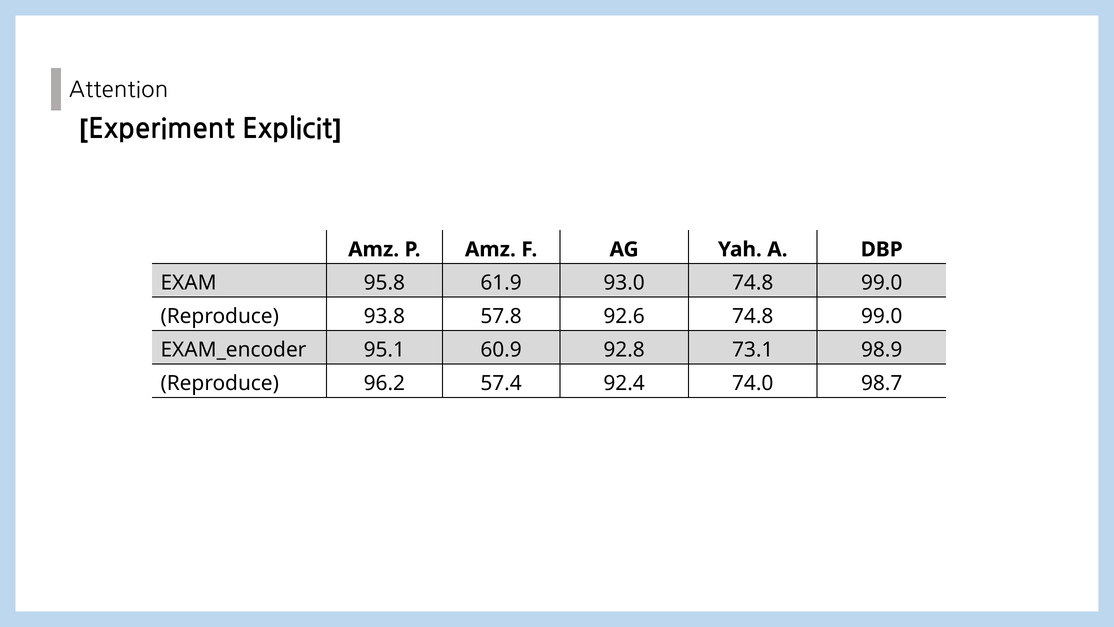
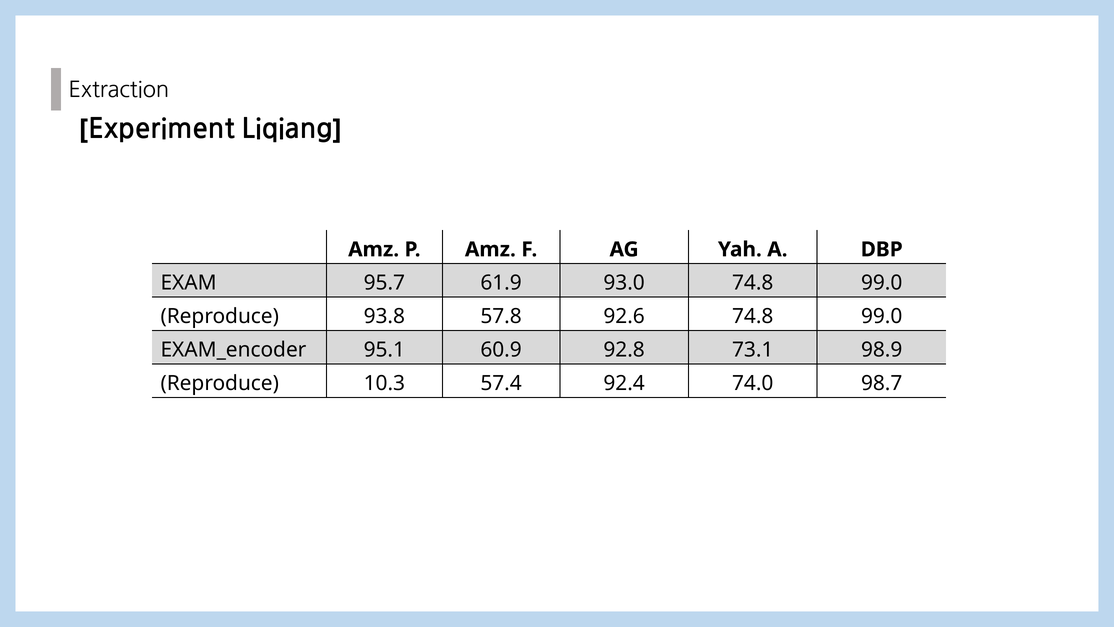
Attention: Attention -> Extraction
Explicit: Explicit -> Liqiang
95.8: 95.8 -> 95.7
96.2: 96.2 -> 10.3
